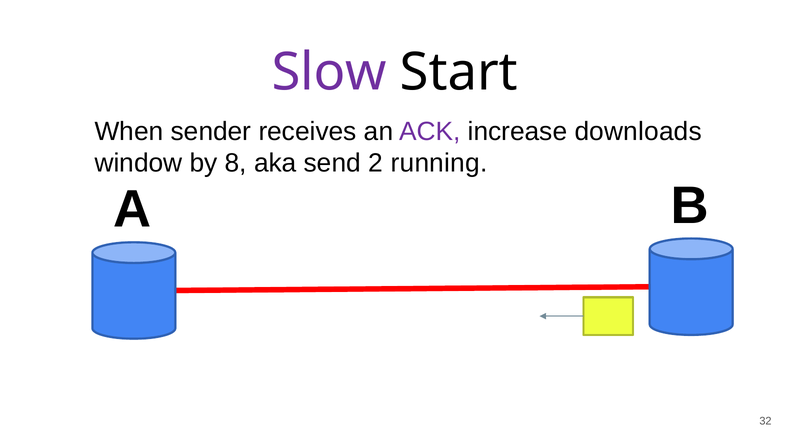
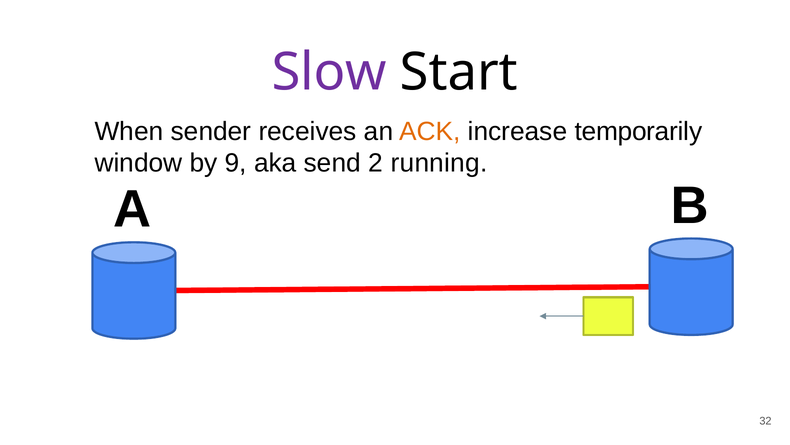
ACK colour: purple -> orange
downloads: downloads -> temporarily
8: 8 -> 9
